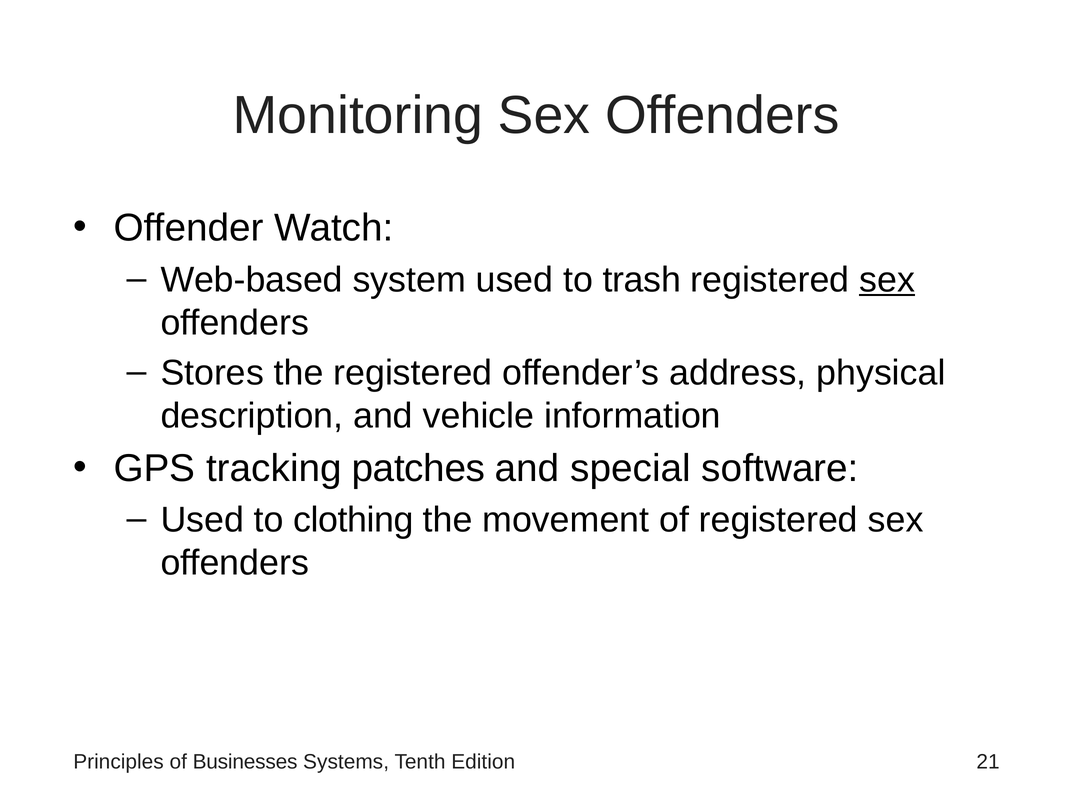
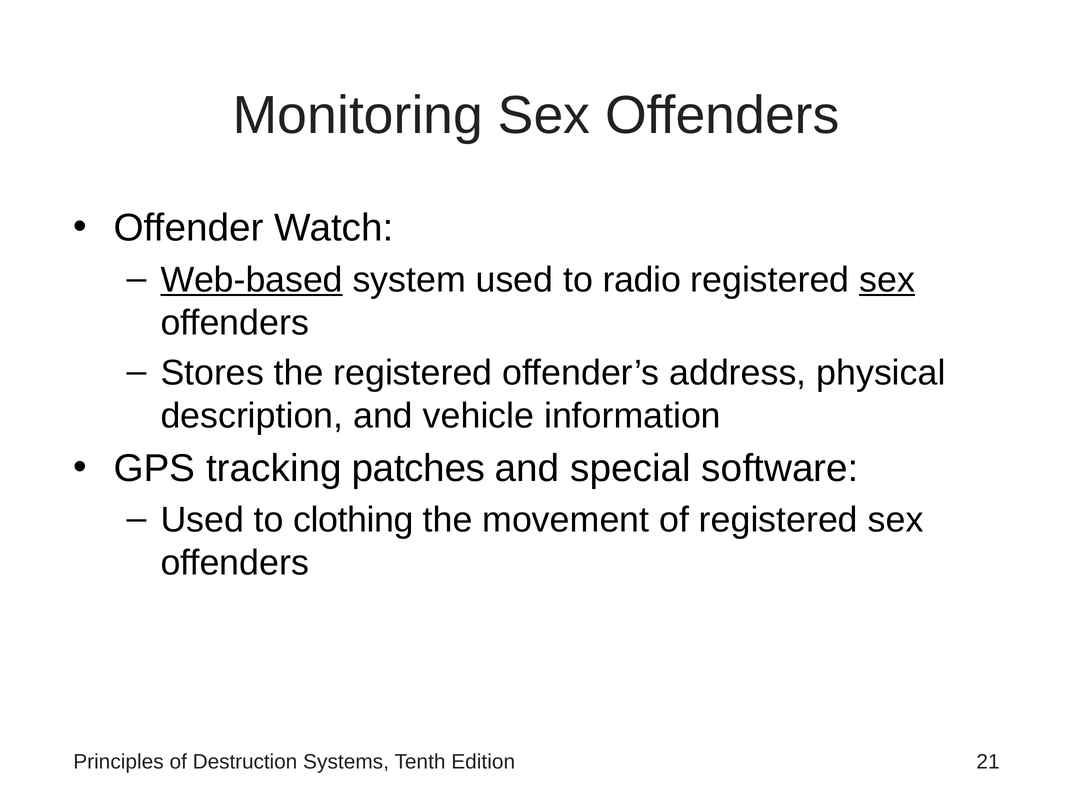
Web-based underline: none -> present
trash: trash -> radio
Businesses: Businesses -> Destruction
